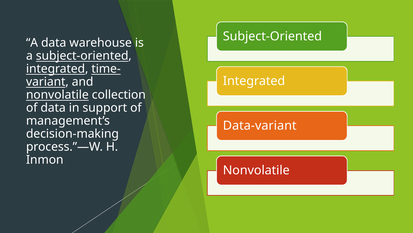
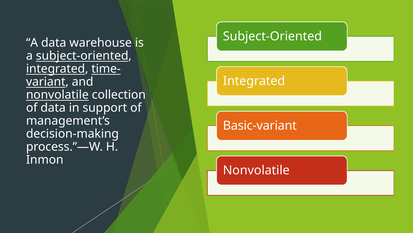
Data-variant: Data-variant -> Basic-variant
